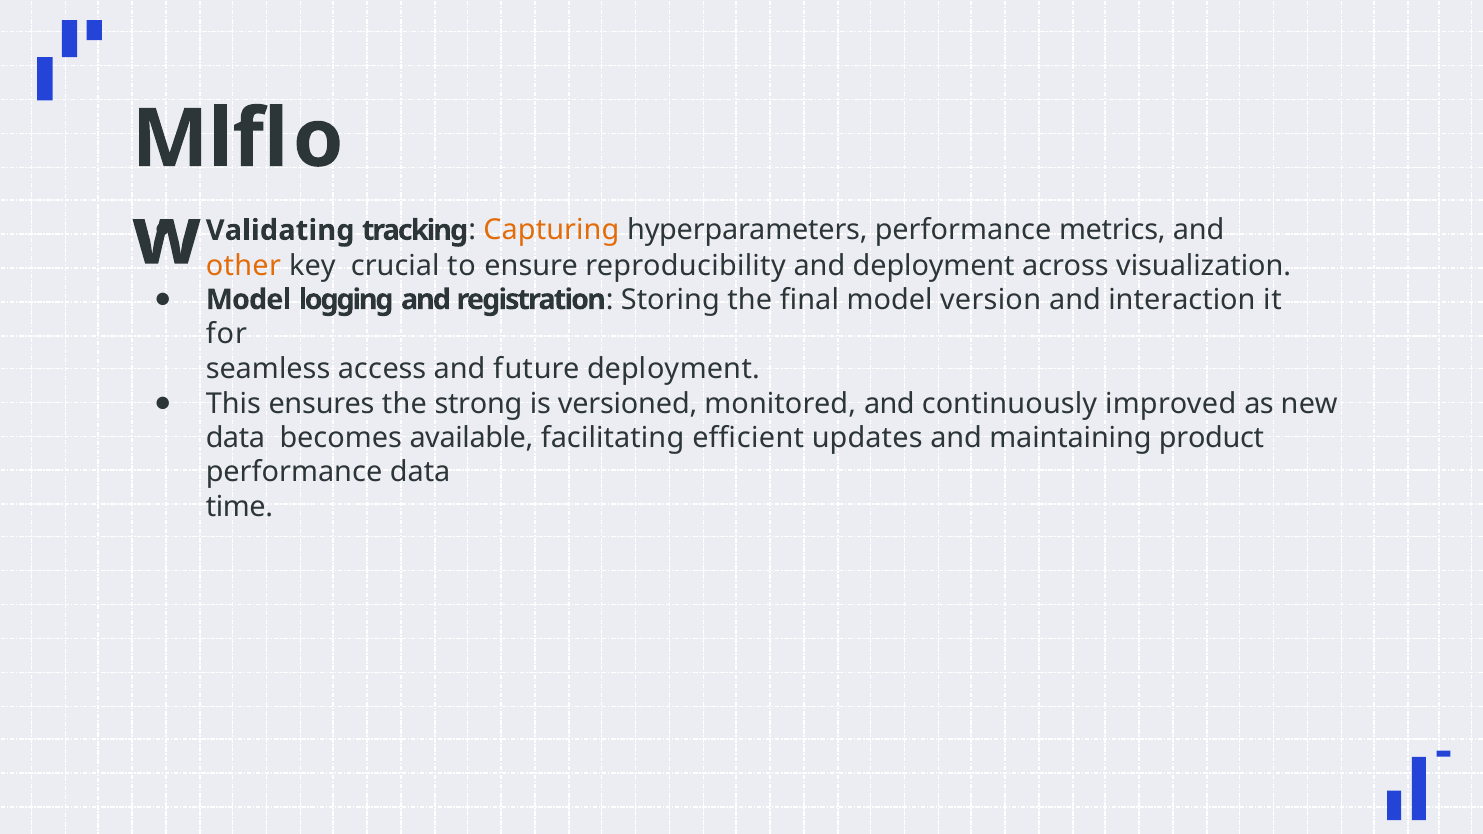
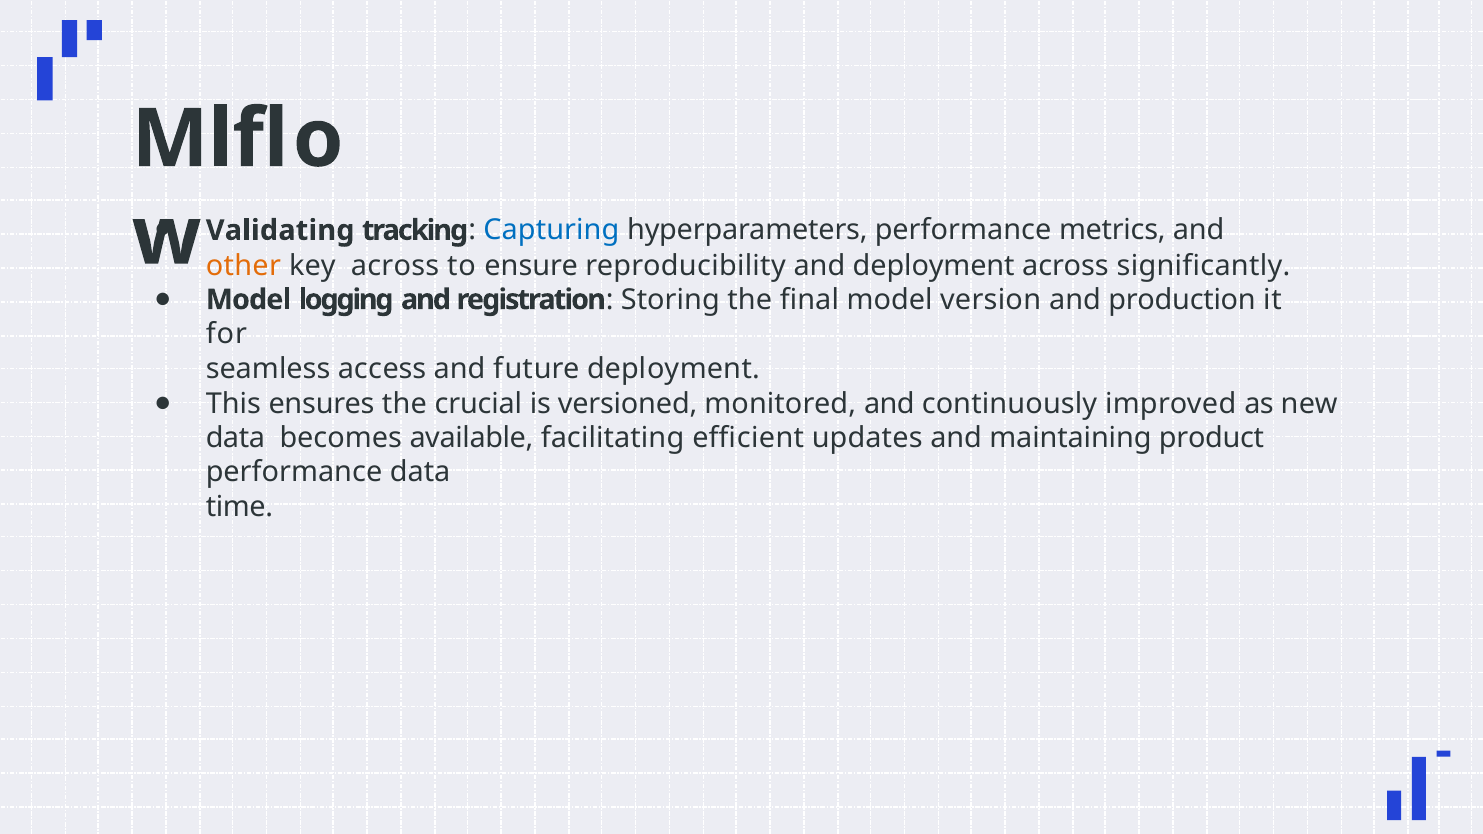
Capturing colour: orange -> blue
key crucial: crucial -> across
visualization: visualization -> significantly
interaction: interaction -> production
strong: strong -> crucial
